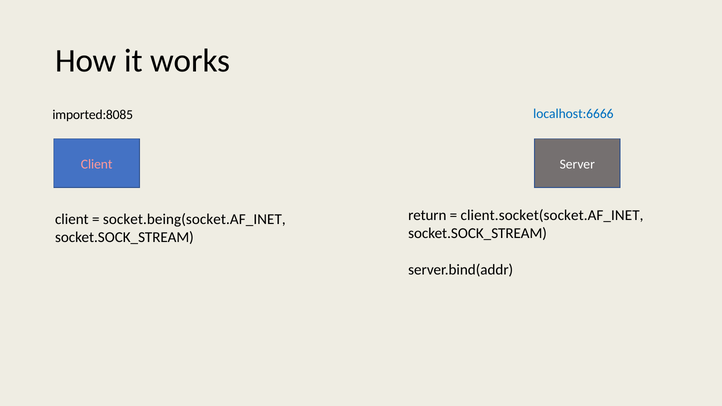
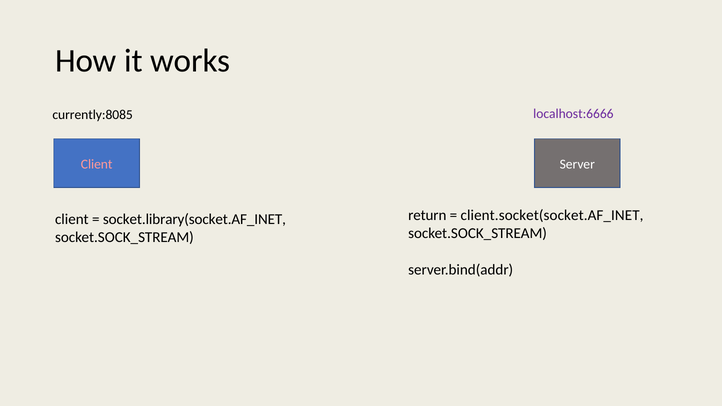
localhost:6666 colour: blue -> purple
imported:8085: imported:8085 -> currently:8085
socket.being(socket.AF_INET: socket.being(socket.AF_INET -> socket.library(socket.AF_INET
